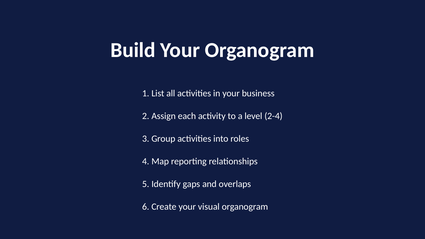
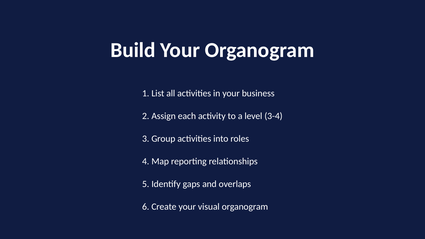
2-4: 2-4 -> 3-4
